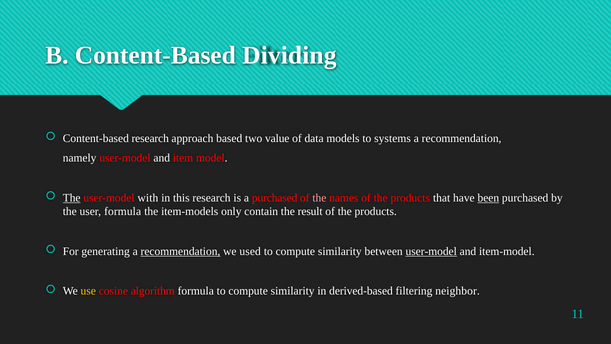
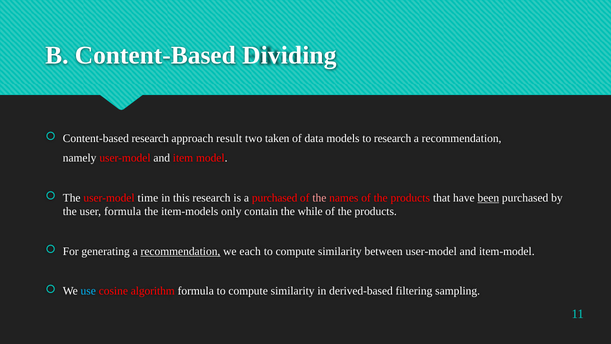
based: based -> result
value: value -> taken
to systems: systems -> research
The at (72, 198) underline: present -> none
with: with -> time
result: result -> while
used: used -> each
user-model at (431, 251) underline: present -> none
use colour: yellow -> light blue
neighbor: neighbor -> sampling
